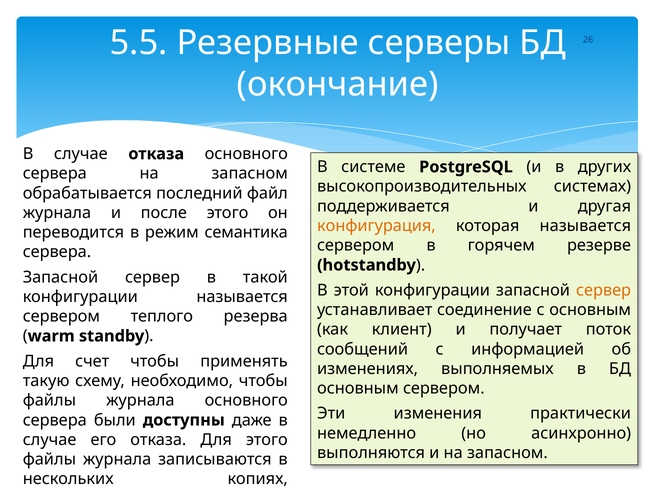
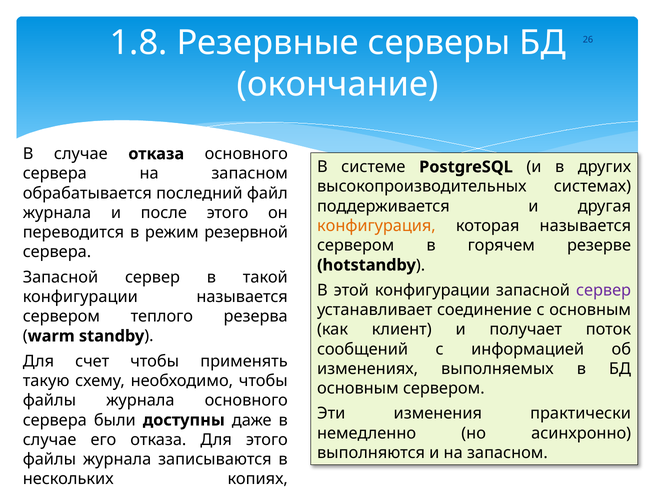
5.5: 5.5 -> 1.8
семантика: семантика -> резервной
сервер at (604, 290) colour: orange -> purple
